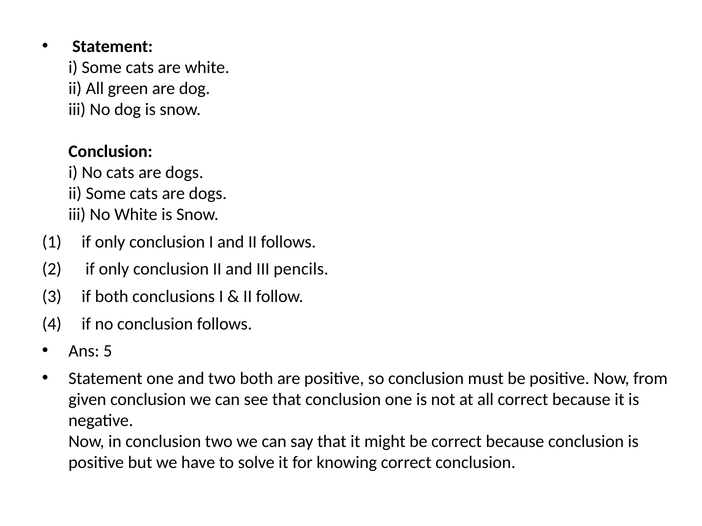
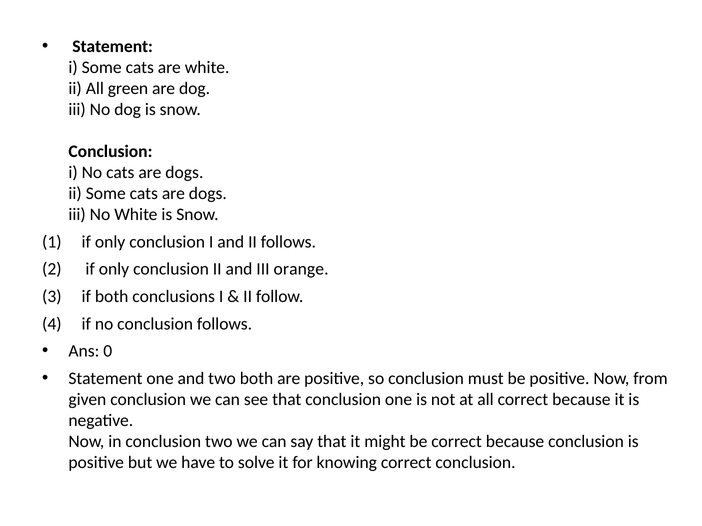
pencils: pencils -> orange
5: 5 -> 0
